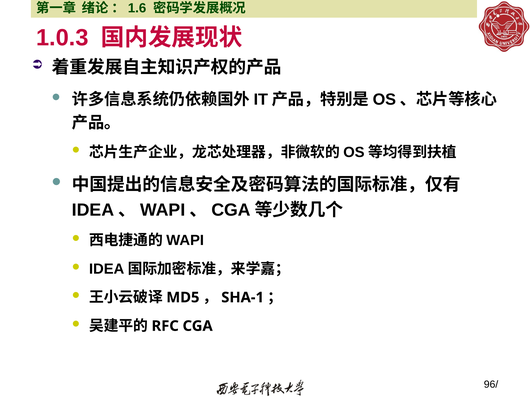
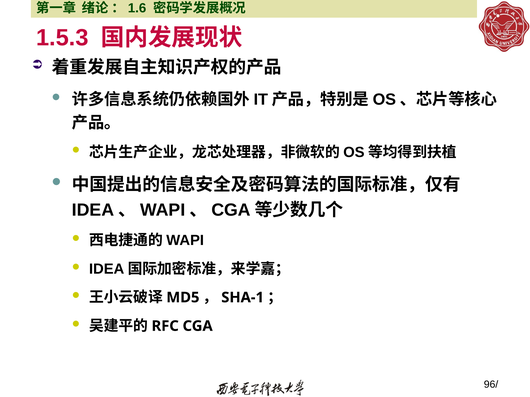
1.0.3: 1.0.3 -> 1.5.3
